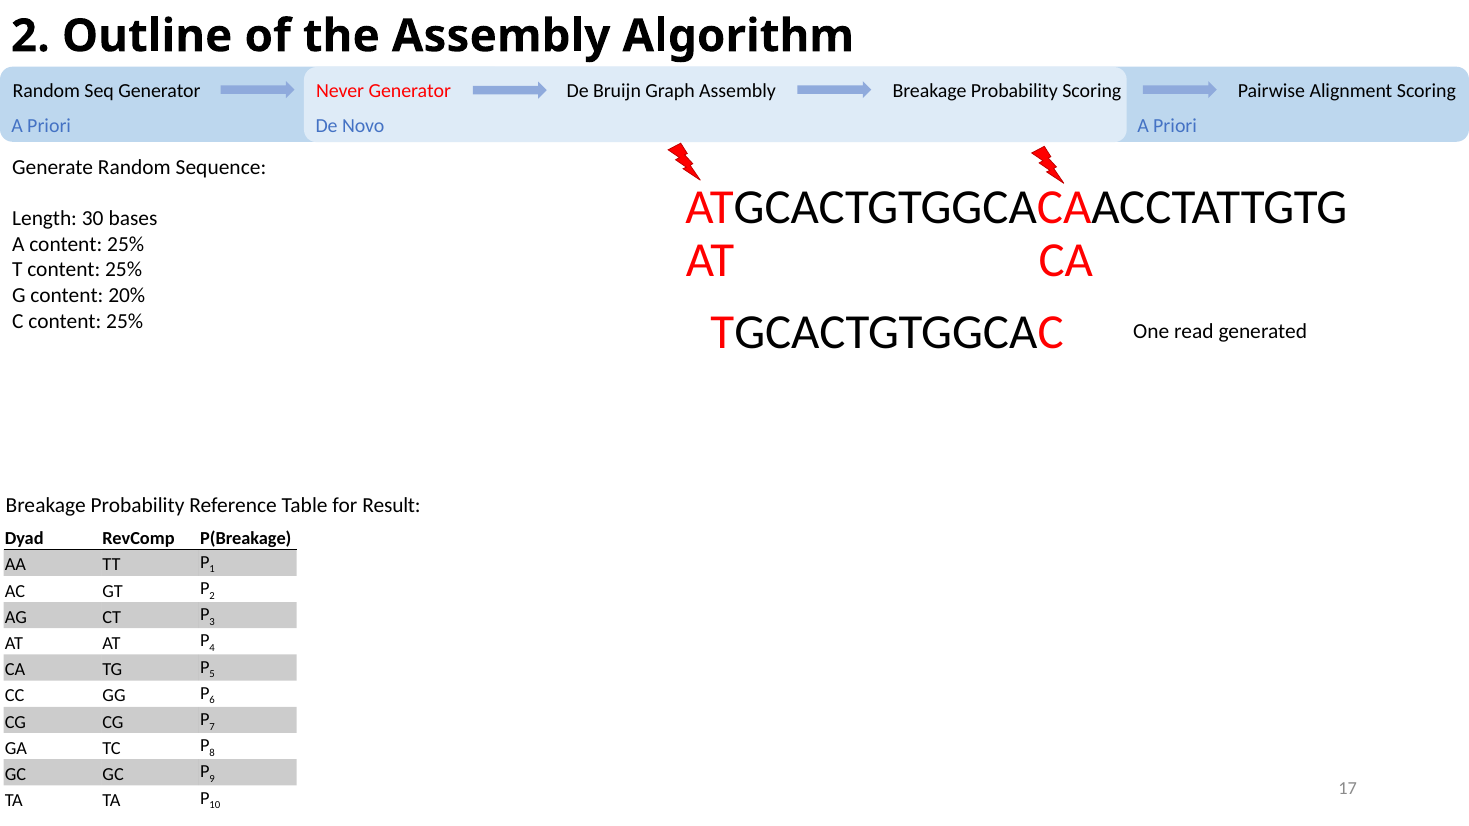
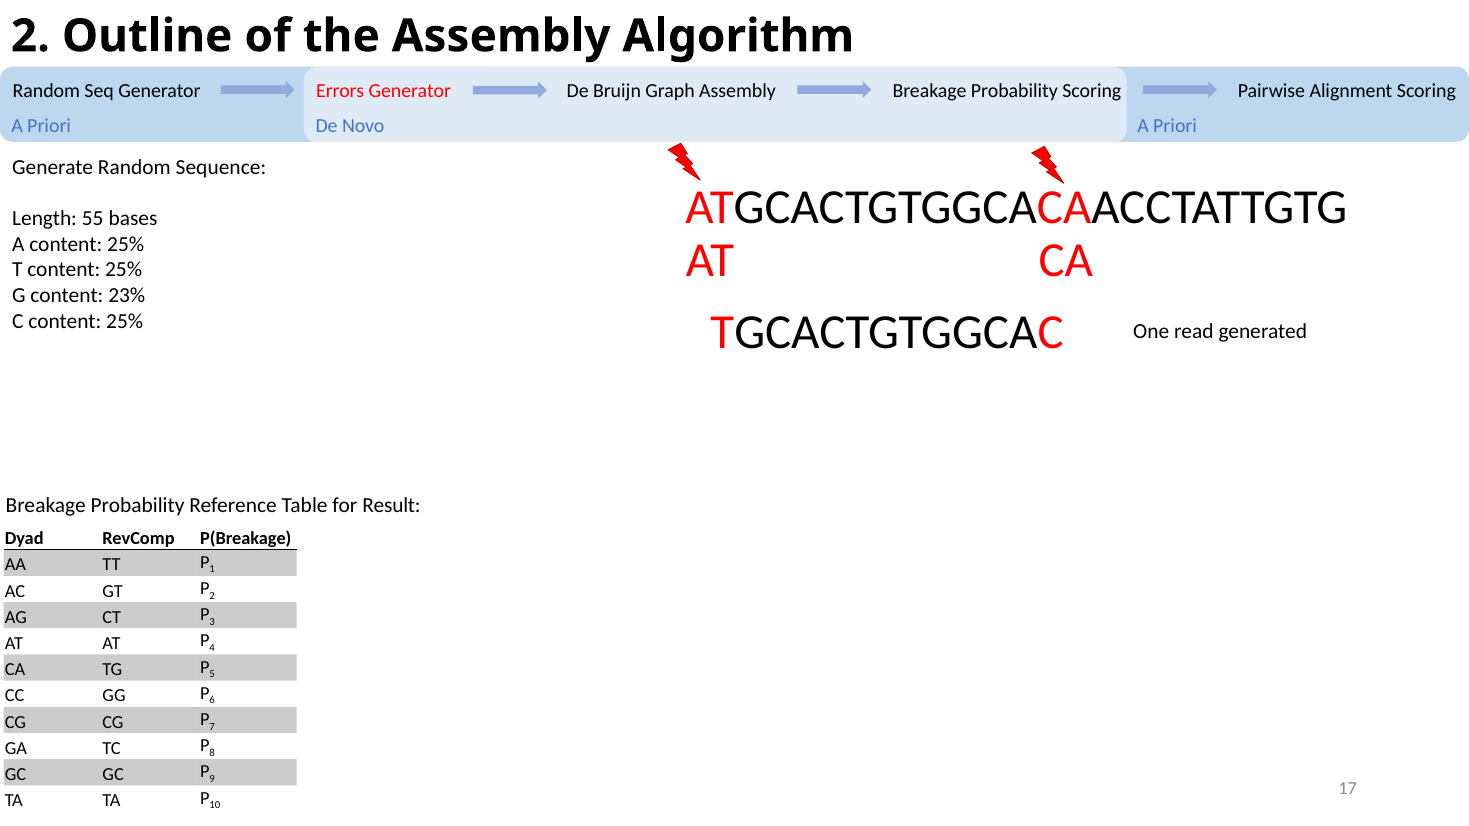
Never: Never -> Errors
30: 30 -> 55
20%: 20% -> 23%
